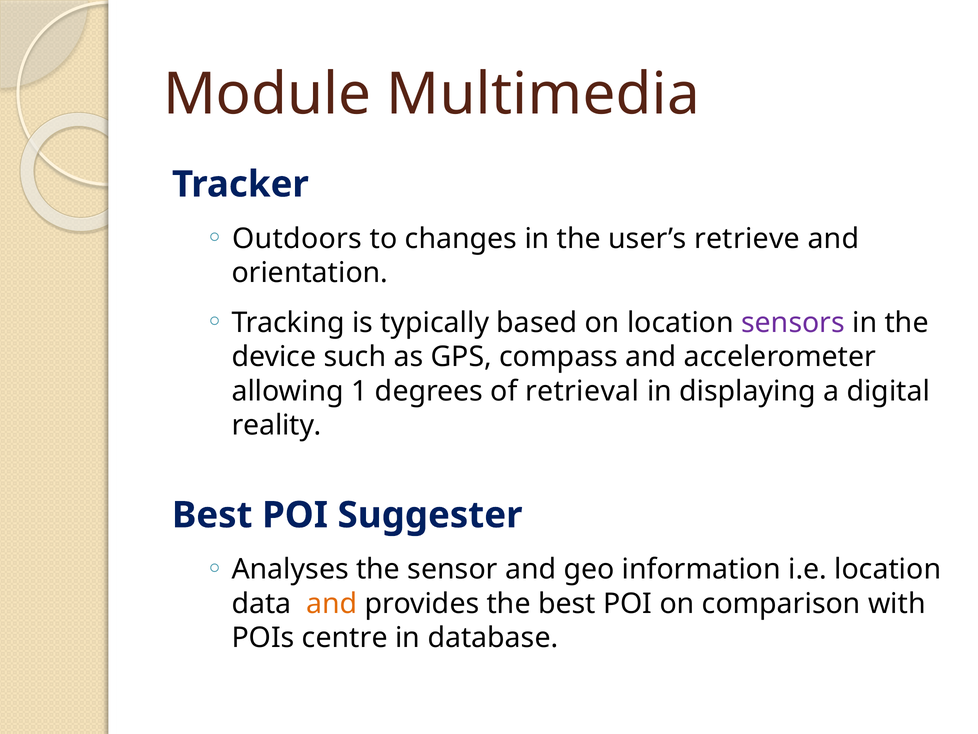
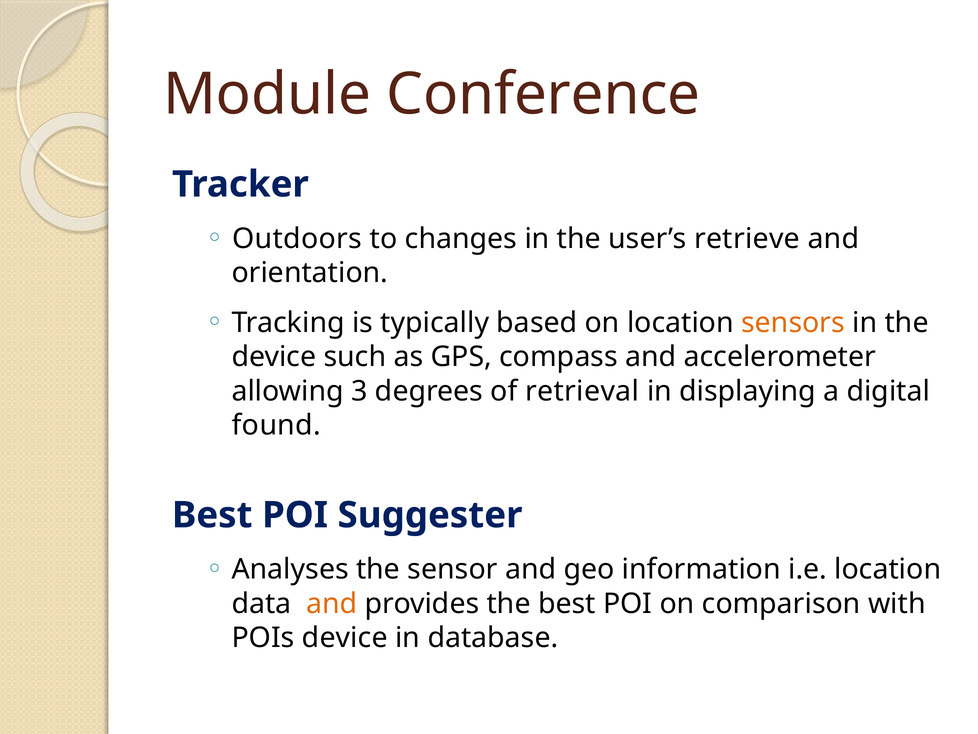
Multimedia: Multimedia -> Conference
sensors colour: purple -> orange
1: 1 -> 3
reality: reality -> found
POIs centre: centre -> device
